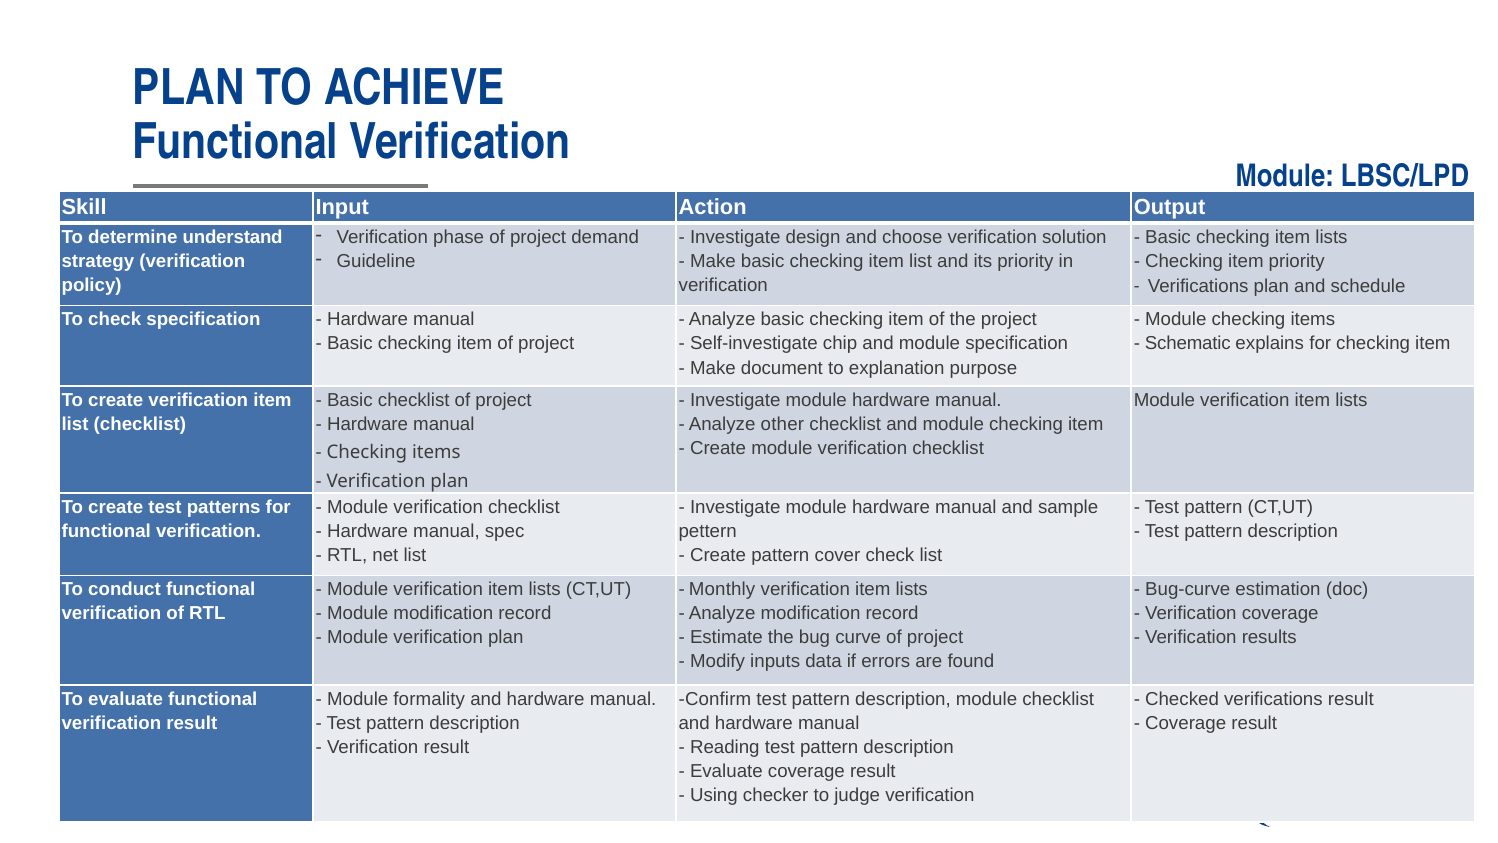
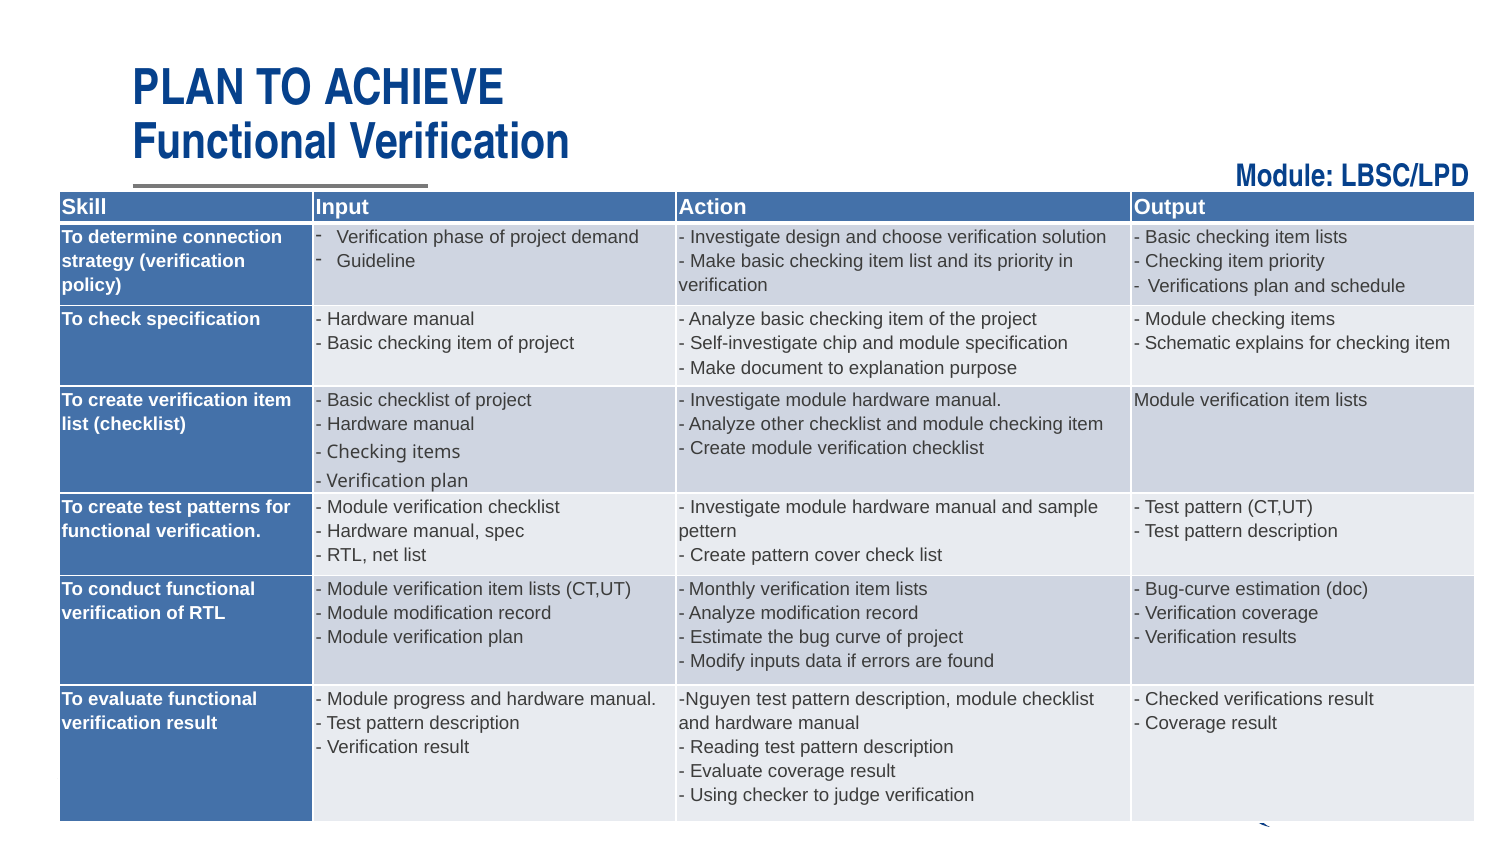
understand: understand -> connection
formality: formality -> progress
Confirm: Confirm -> Nguyen
